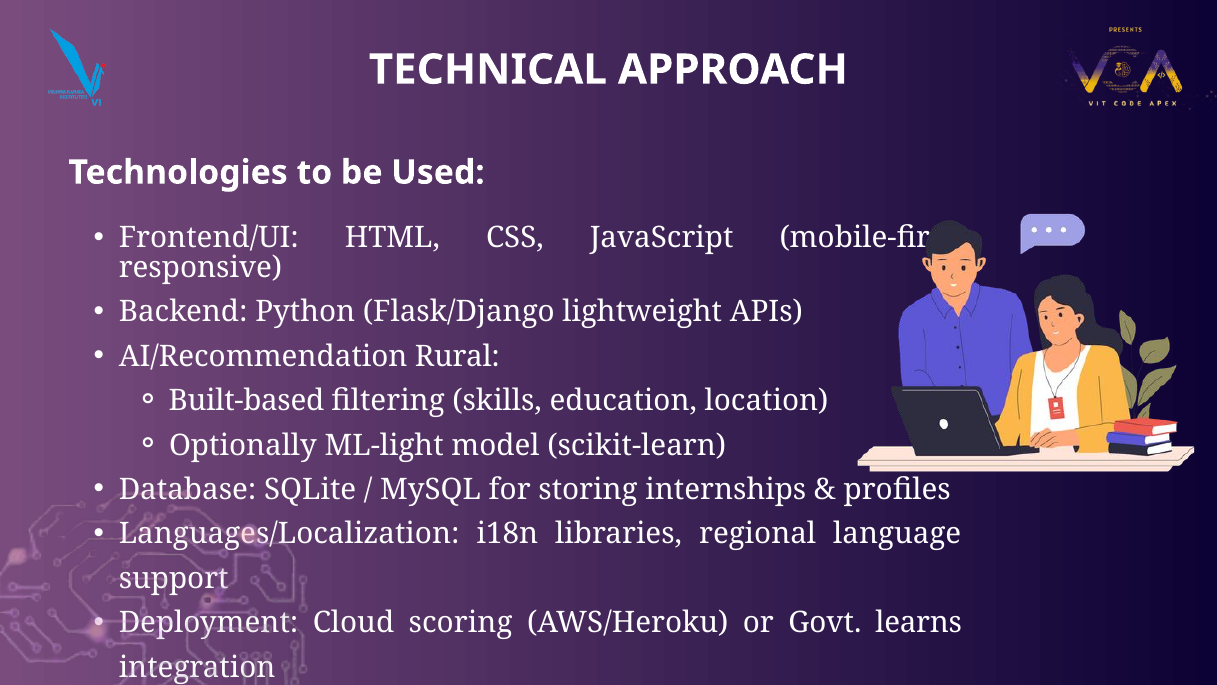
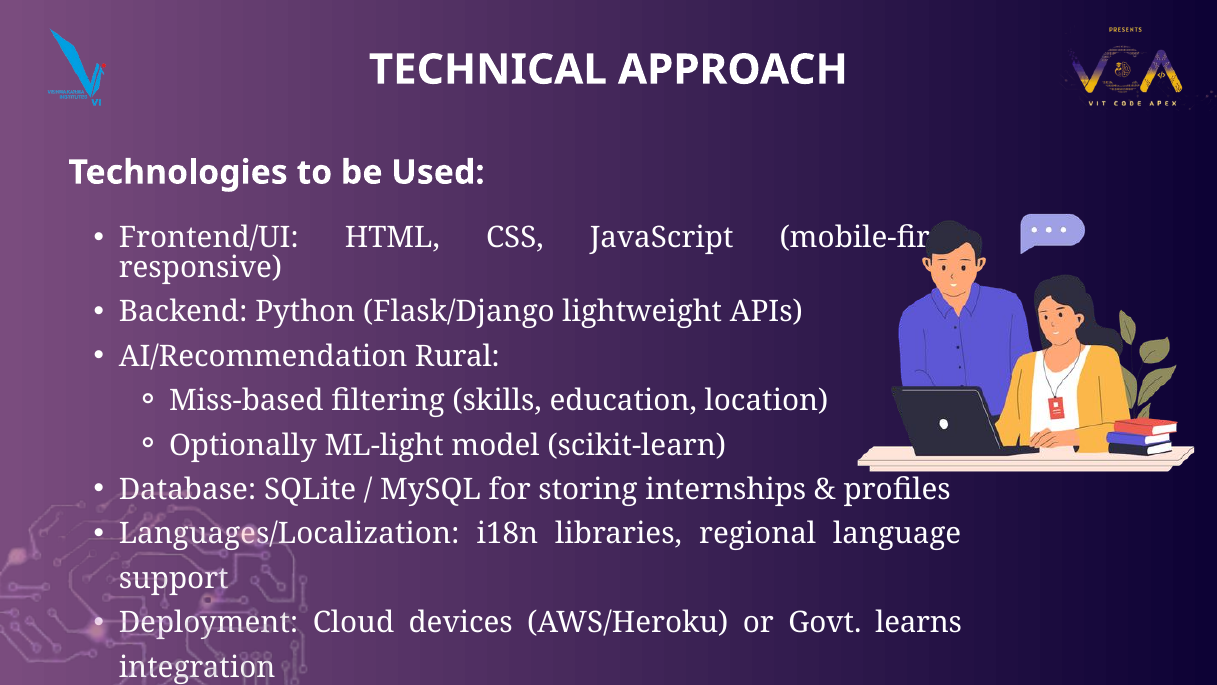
Built-based: Built-based -> Miss-based
scoring: scoring -> devices
